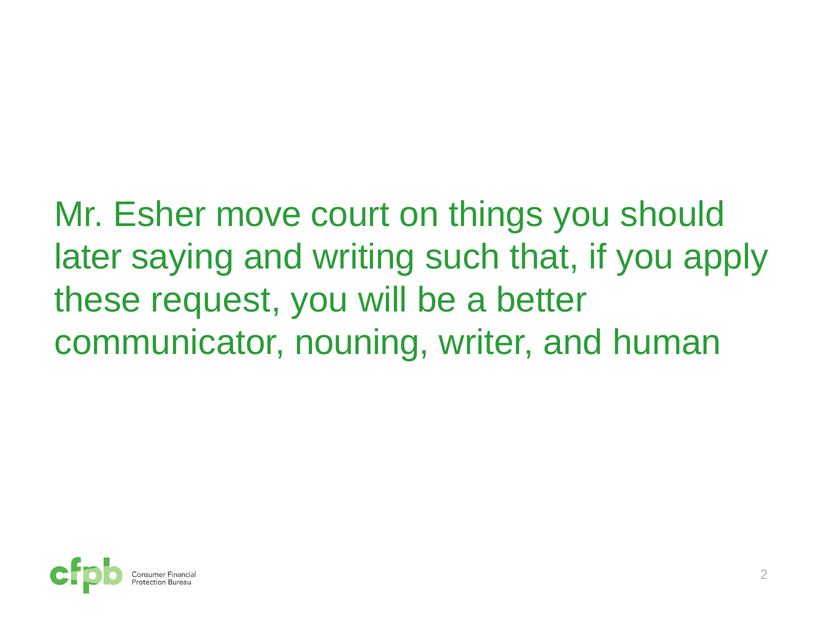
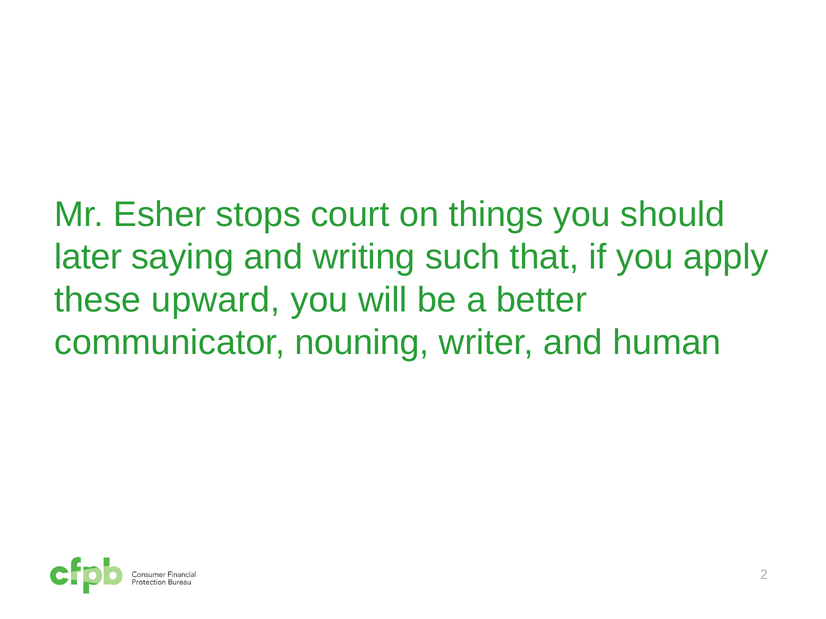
move: move -> stops
request: request -> upward
